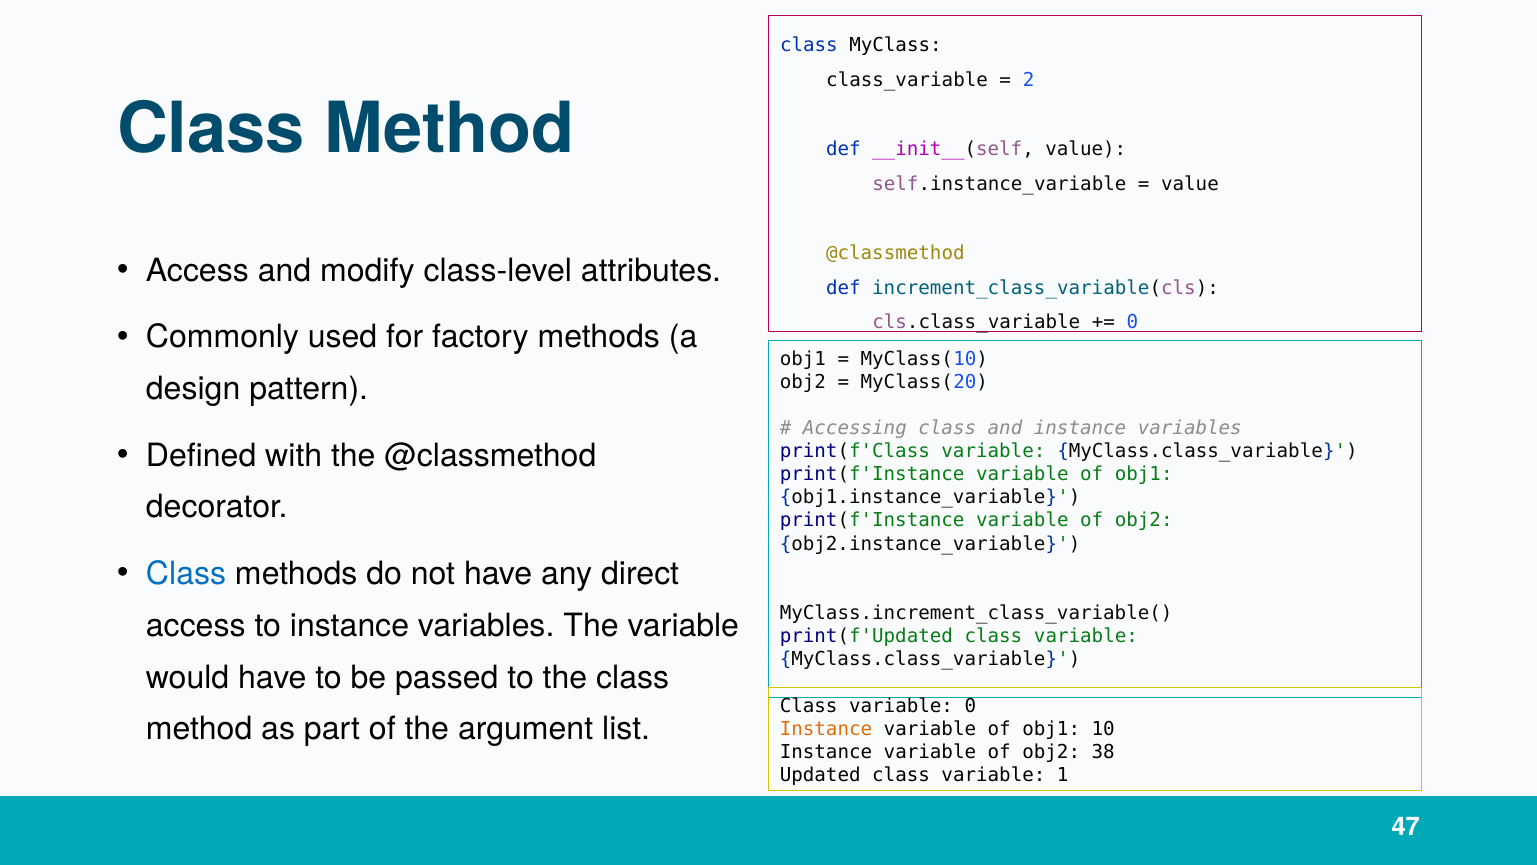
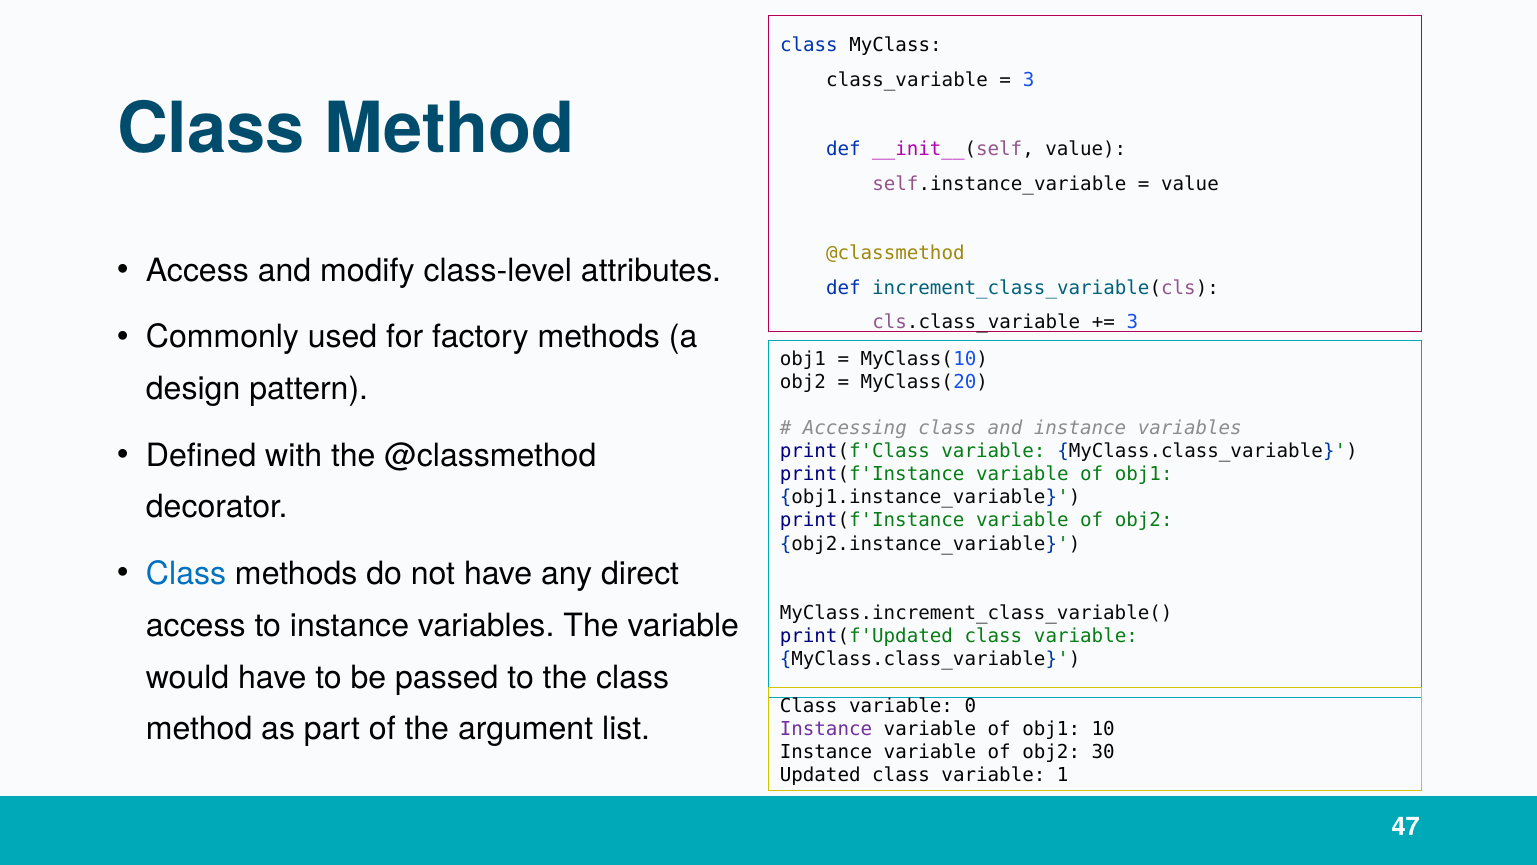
2 at (1029, 80): 2 -> 3
0 at (1132, 322): 0 -> 3
Instance at (826, 729) colour: orange -> purple
38: 38 -> 30
